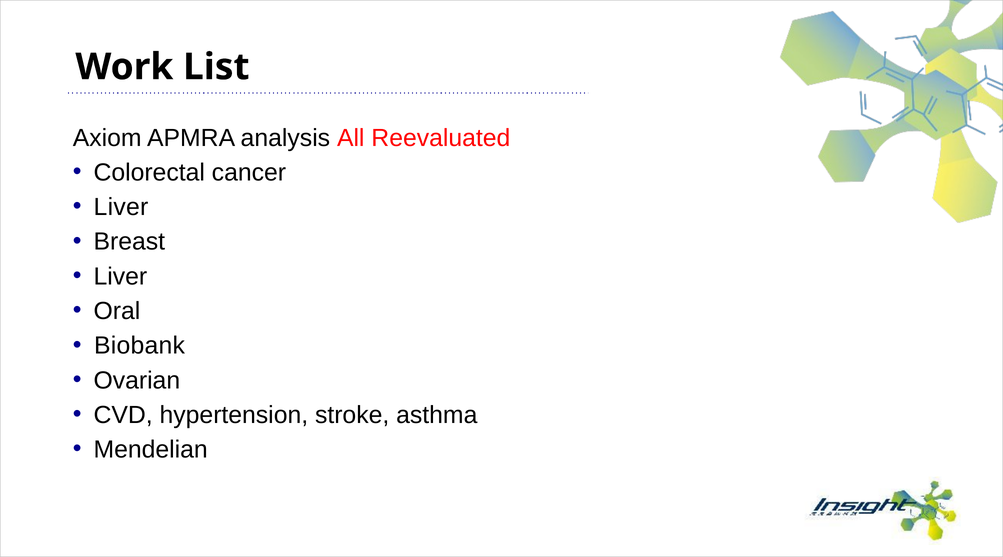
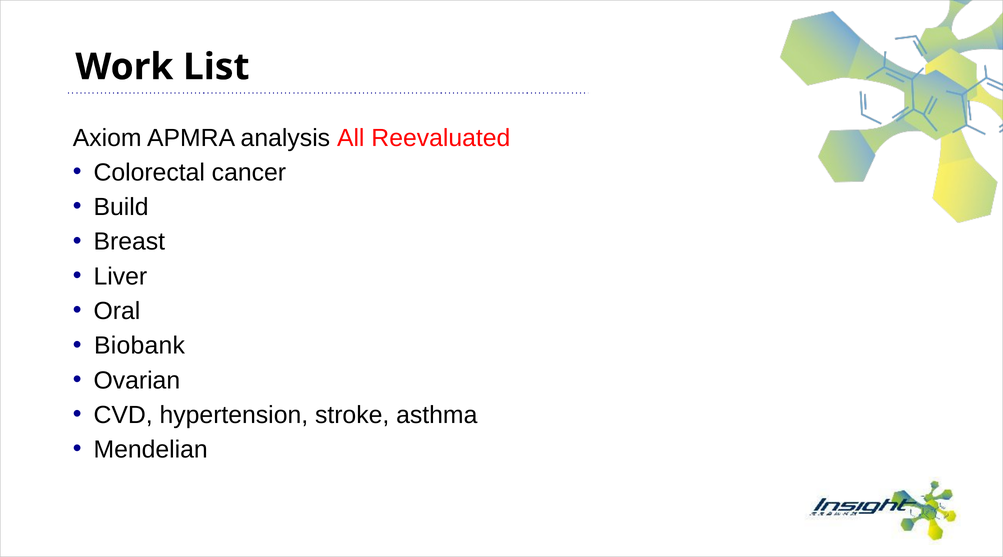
Liver at (121, 207): Liver -> Build
